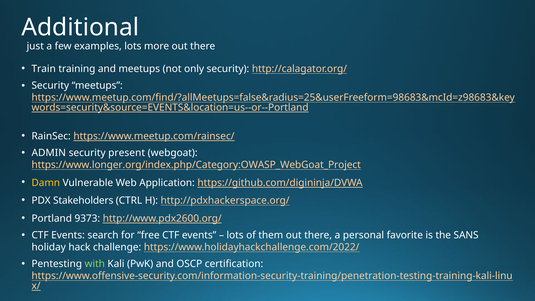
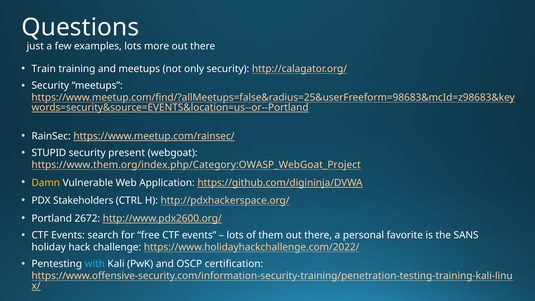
Additional: Additional -> Questions
ADMIN: ADMIN -> STUPID
https://www.longer.org/index.php/Category:OWASP_WebGoat_Project: https://www.longer.org/index.php/Category:OWASP_WebGoat_Project -> https://www.them.org/index.php/Category:OWASP_WebGoat_Project
9373: 9373 -> 2672
with colour: light green -> light blue
